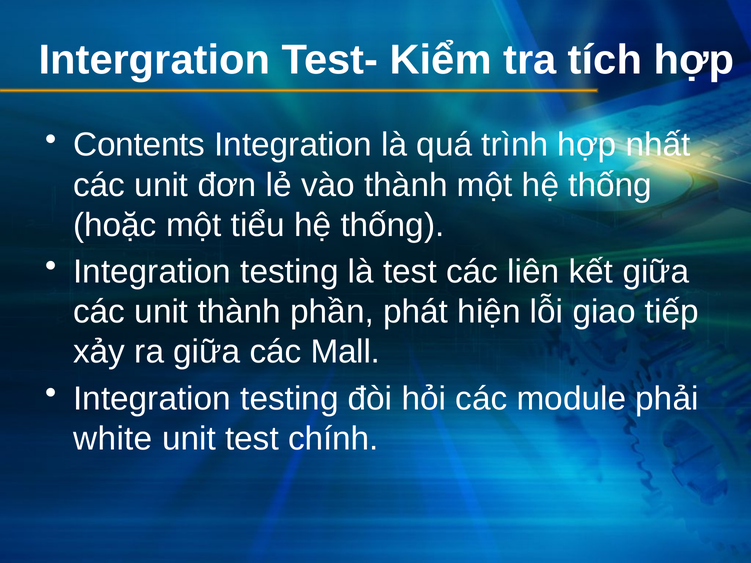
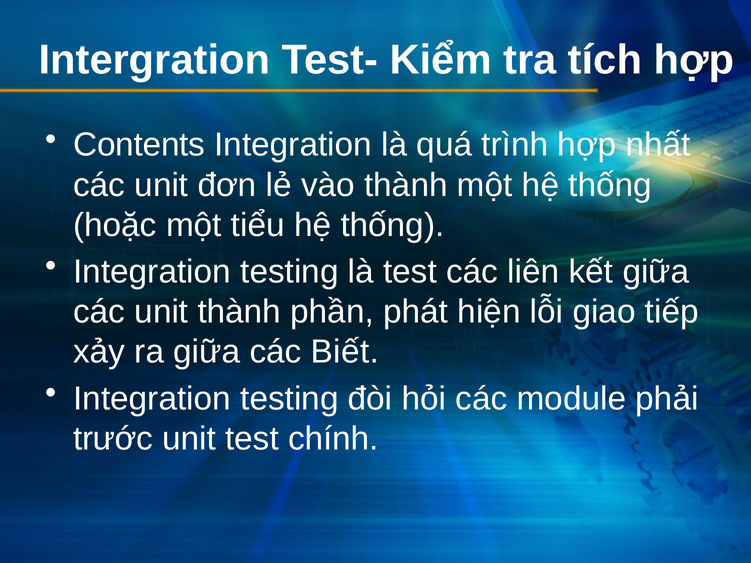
Mall: Mall -> Biết
white: white -> trước
